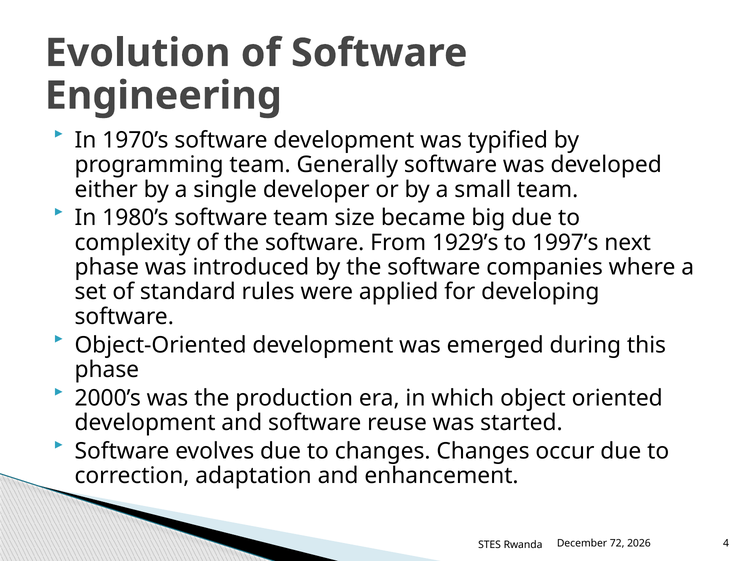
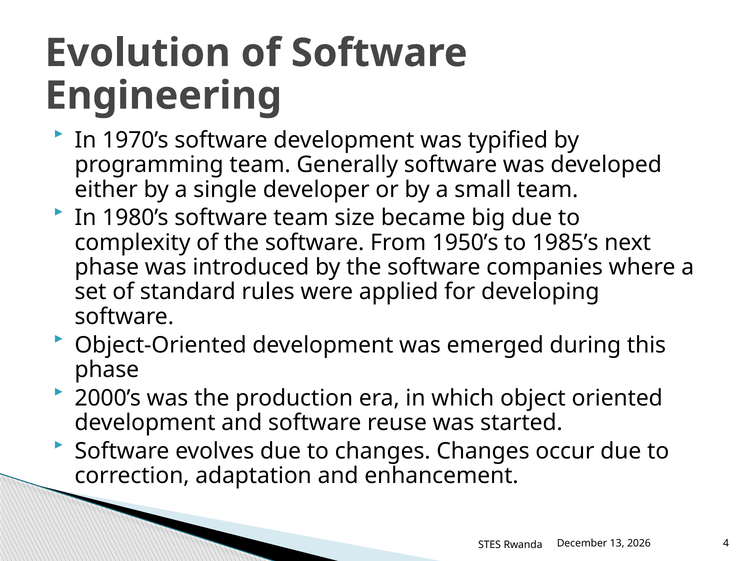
1929’s: 1929’s -> 1950’s
1997’s: 1997’s -> 1985’s
72: 72 -> 13
